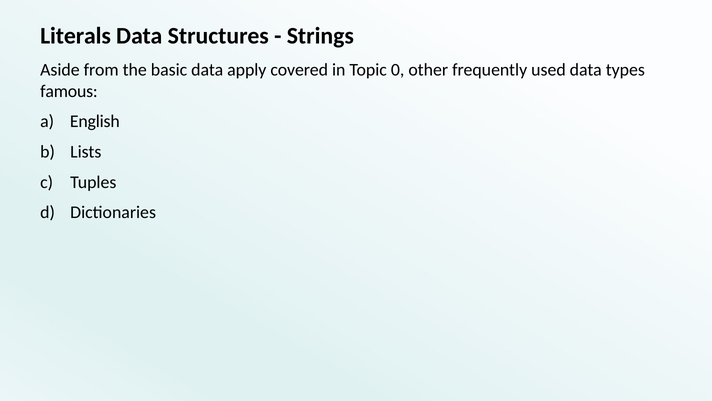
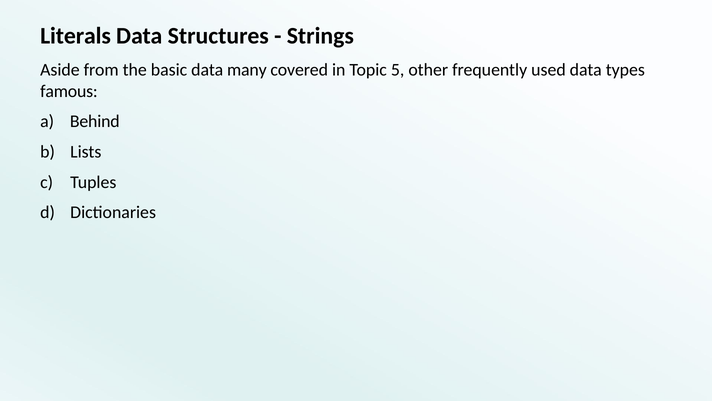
apply: apply -> many
0: 0 -> 5
English: English -> Behind
